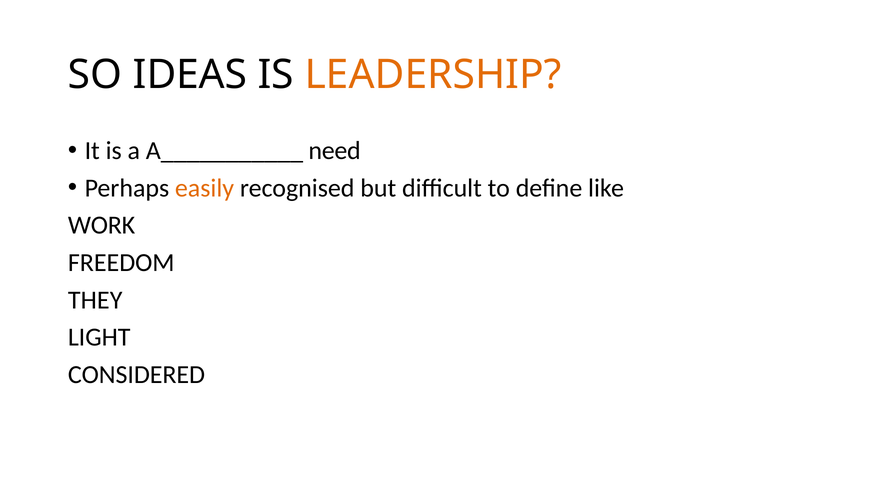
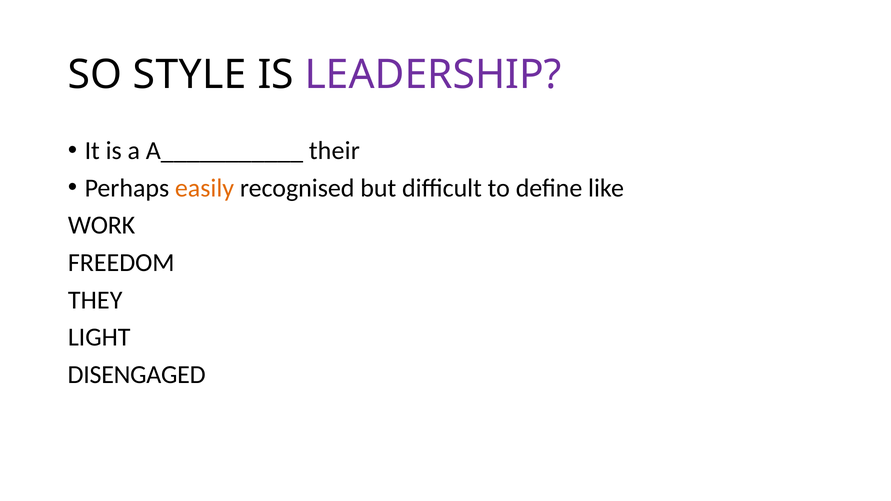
IDEAS: IDEAS -> STYLE
LEADERSHIP colour: orange -> purple
need: need -> their
CONSIDERED: CONSIDERED -> DISENGAGED
